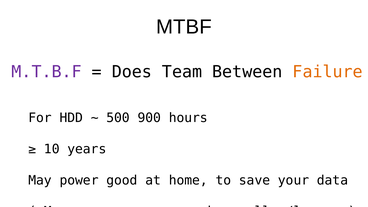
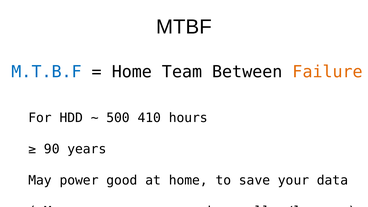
M.T.B.F colour: purple -> blue
Does at (132, 72): Does -> Home
900: 900 -> 410
10: 10 -> 90
